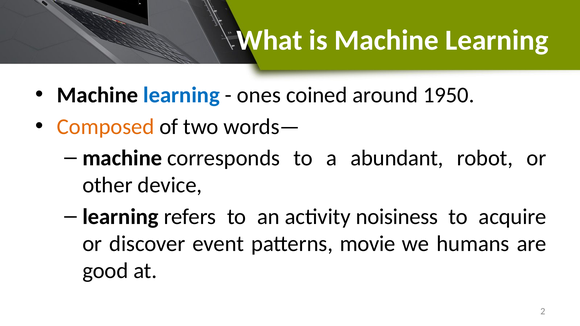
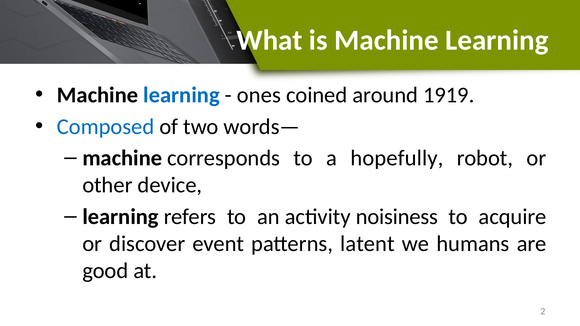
1950: 1950 -> 1919
Composed colour: orange -> blue
abundant: abundant -> hopefully
movie: movie -> latent
